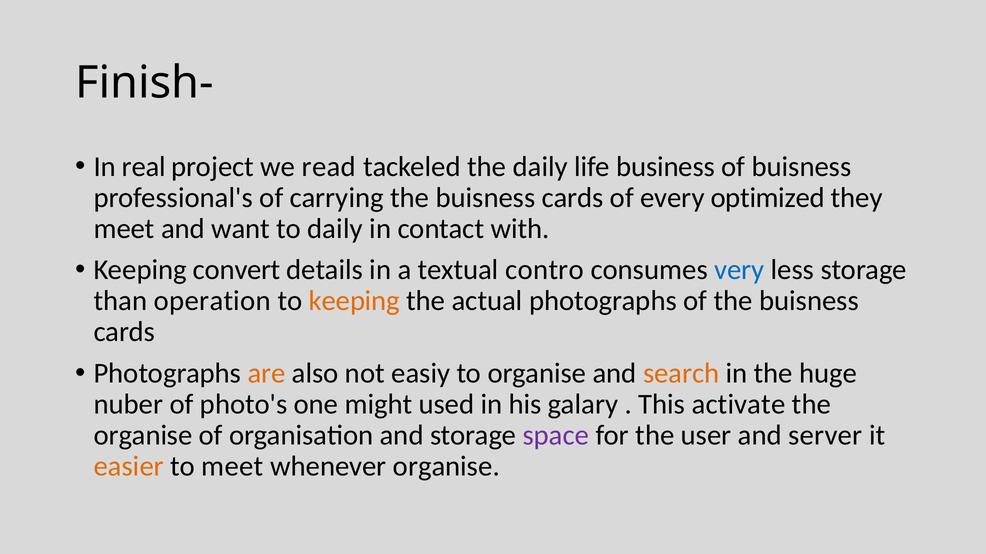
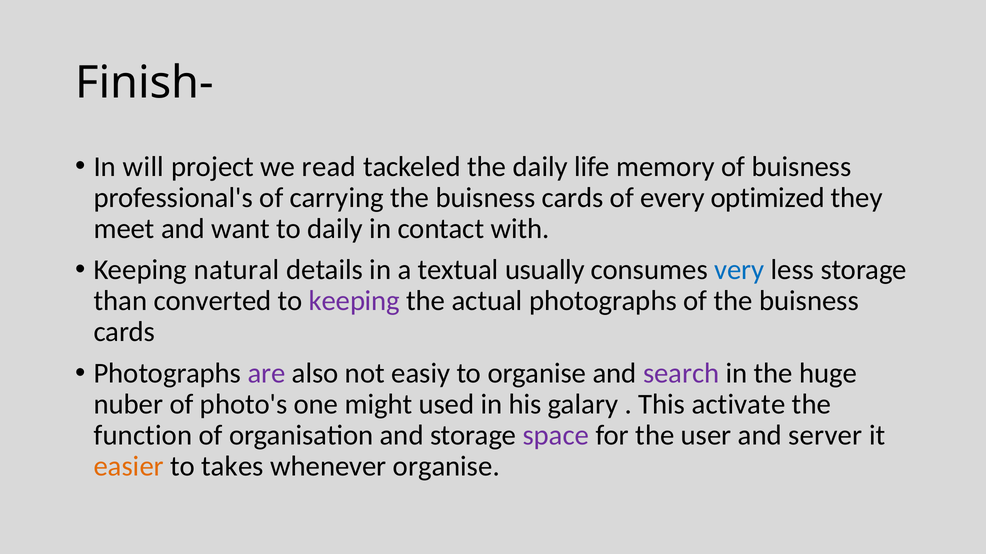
real: real -> will
business: business -> memory
convert: convert -> natural
contro: contro -> usually
operation: operation -> converted
keeping at (354, 301) colour: orange -> purple
are colour: orange -> purple
search colour: orange -> purple
organise at (143, 436): organise -> function
to meet: meet -> takes
